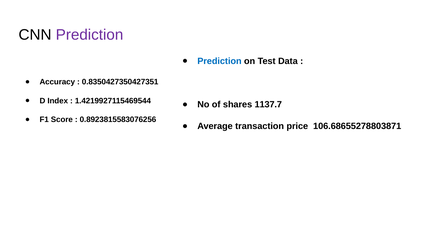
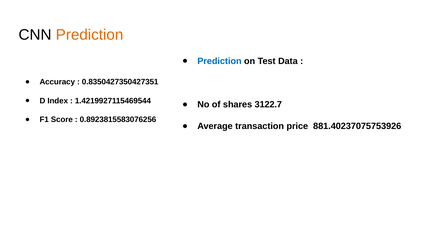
Prediction at (90, 35) colour: purple -> orange
1137.7: 1137.7 -> 3122.7
106.68655278803871: 106.68655278803871 -> 881.40237075753926
